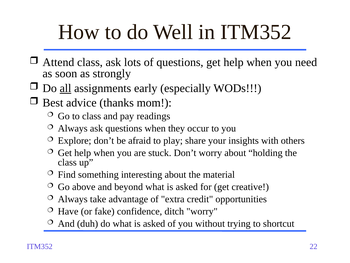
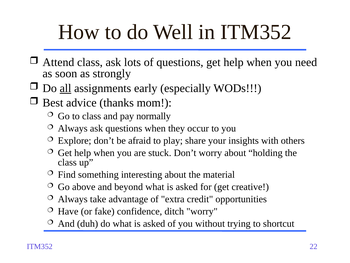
readings: readings -> normally
